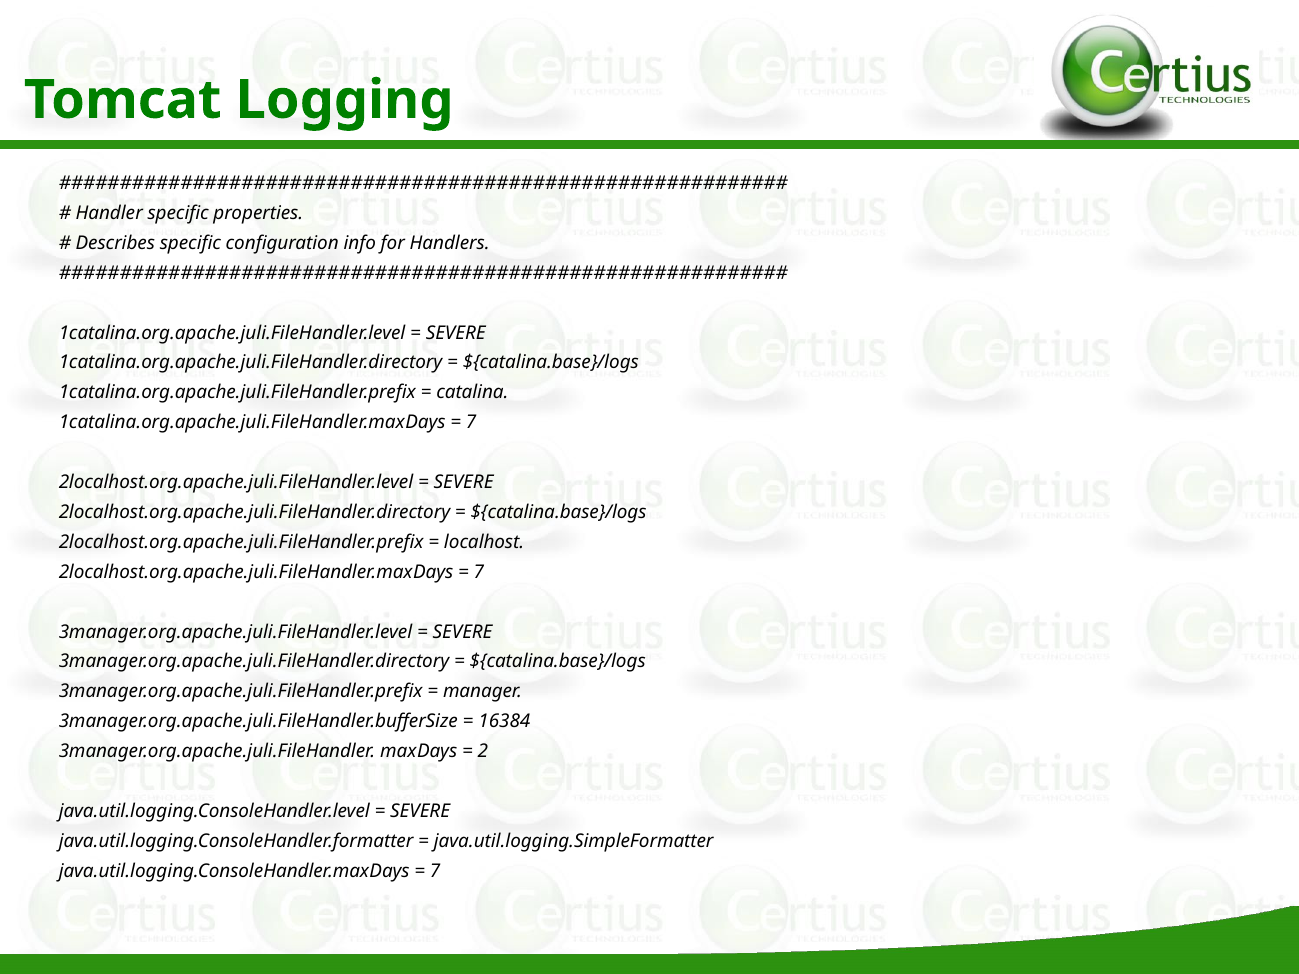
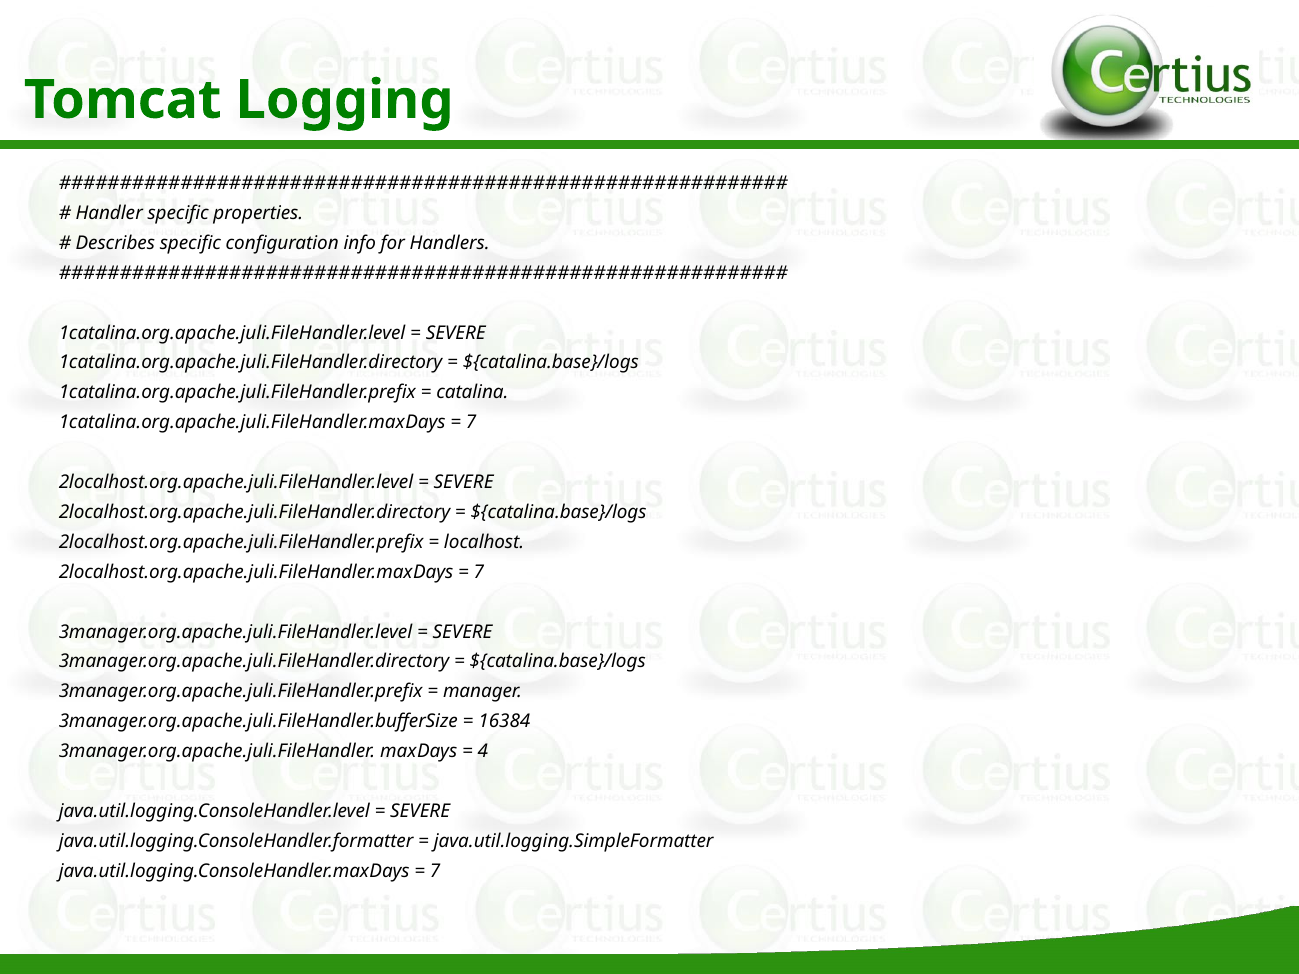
2 at (483, 752): 2 -> 4
